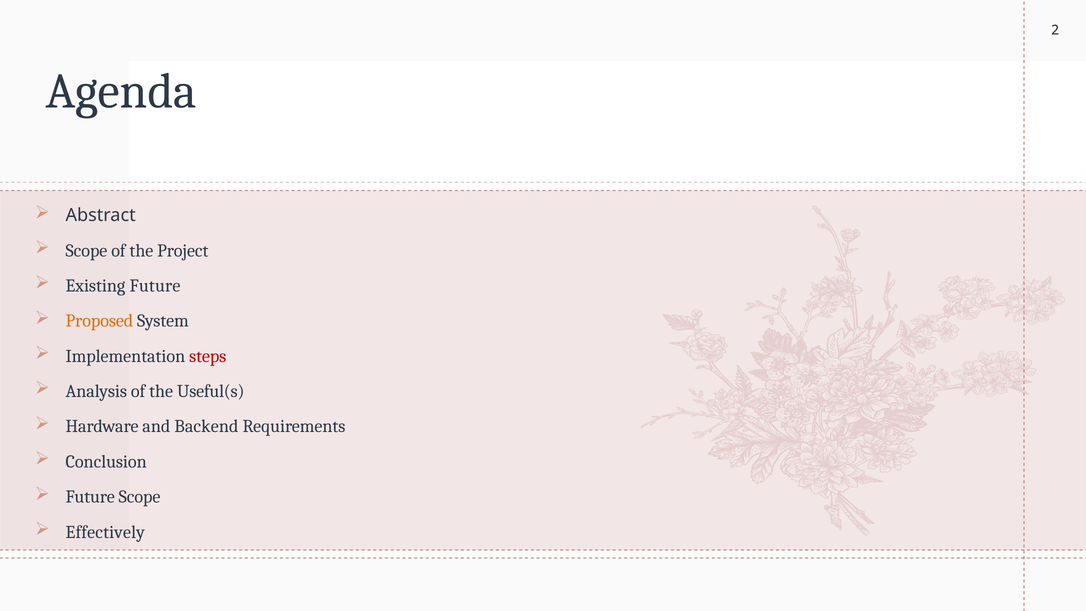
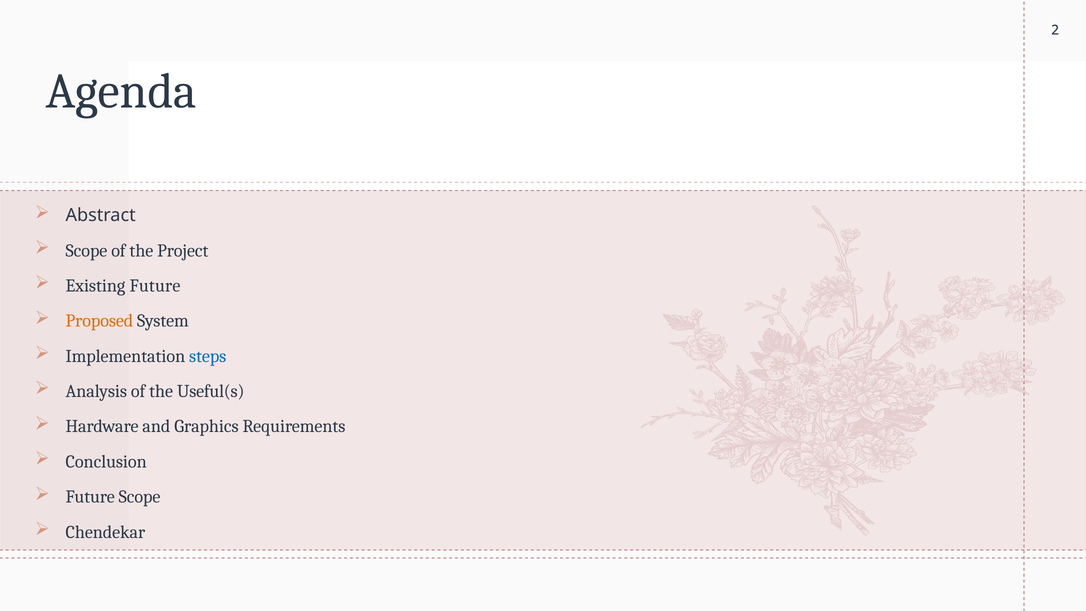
steps colour: red -> blue
Backend: Backend -> Graphics
Effectively: Effectively -> Chendekar
